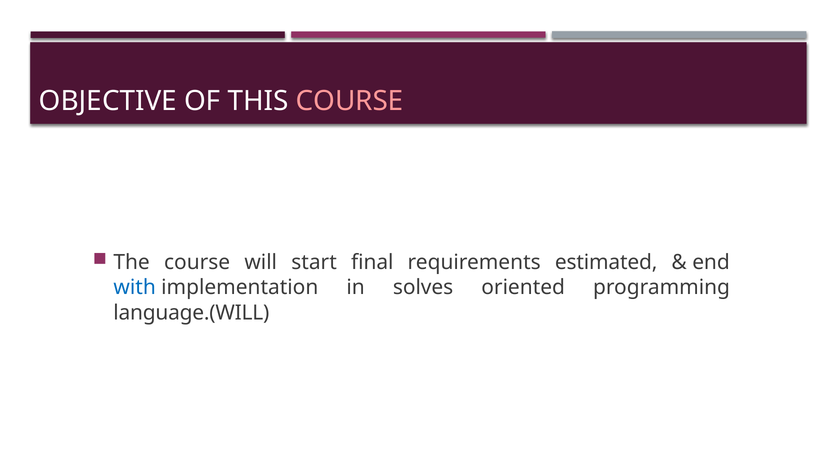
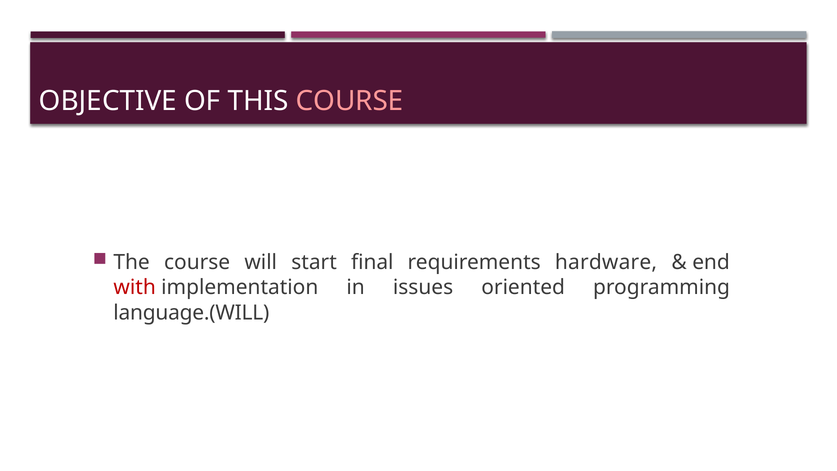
estimated: estimated -> hardware
with colour: blue -> red
solves: solves -> issues
